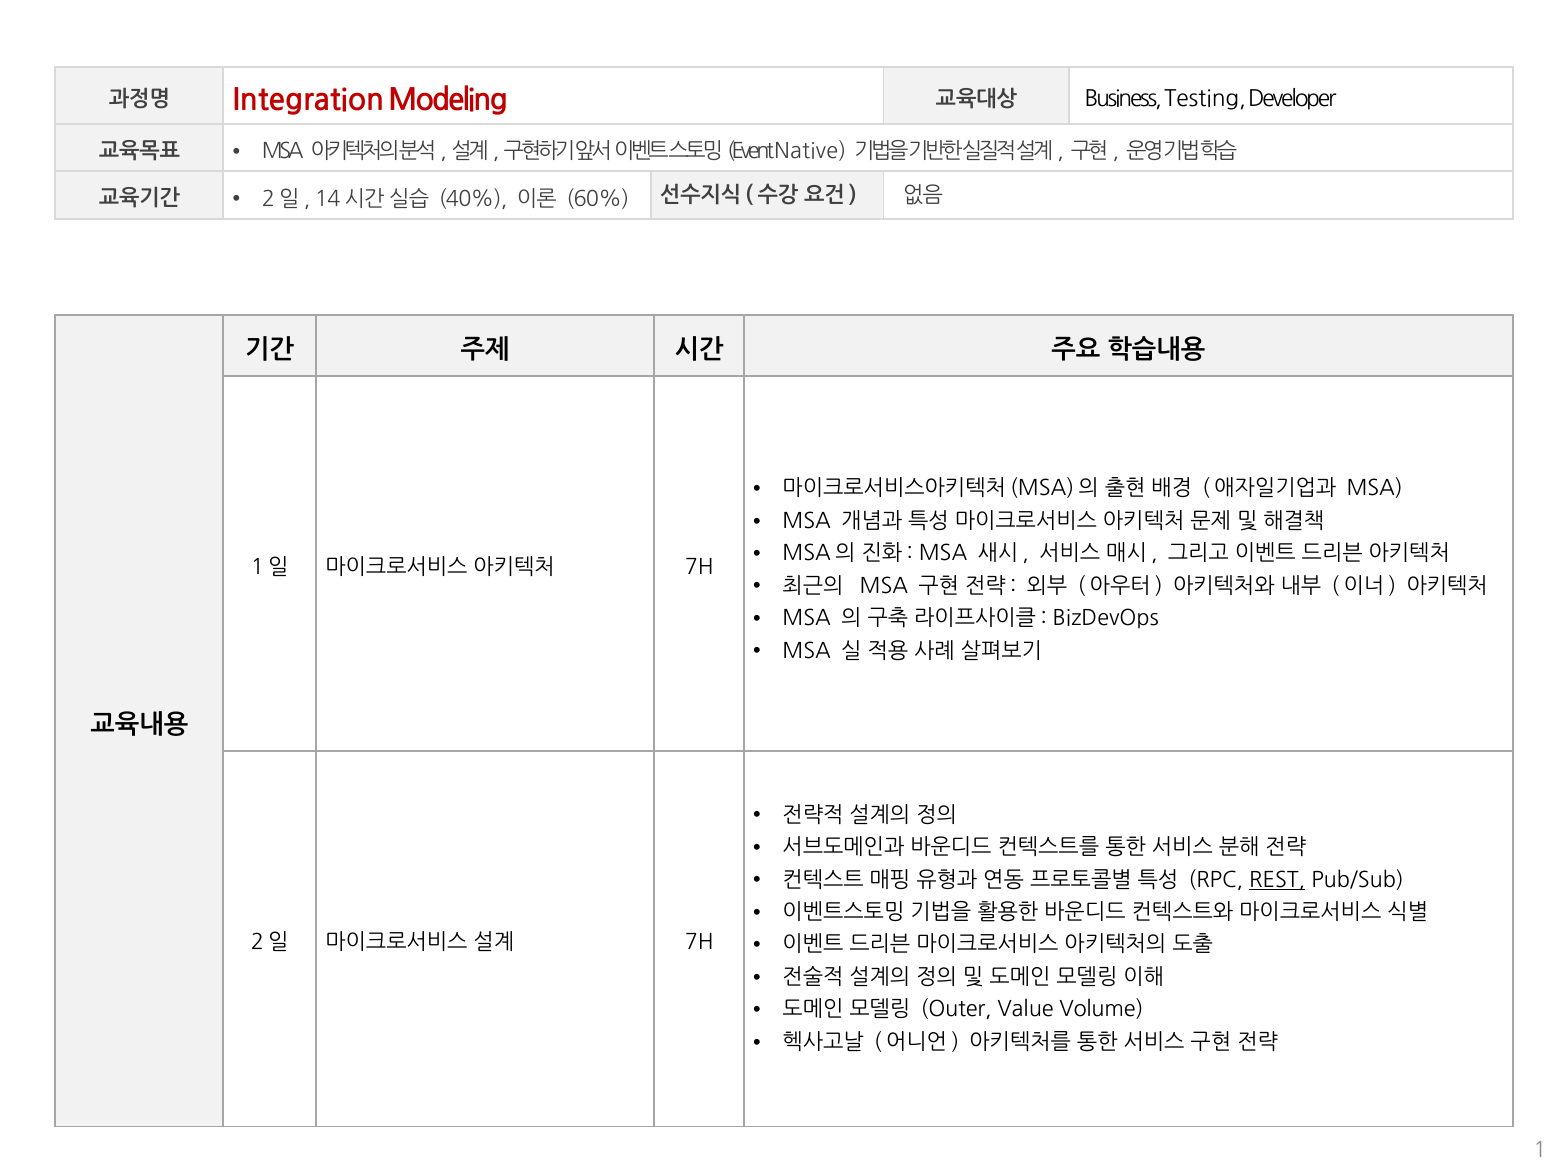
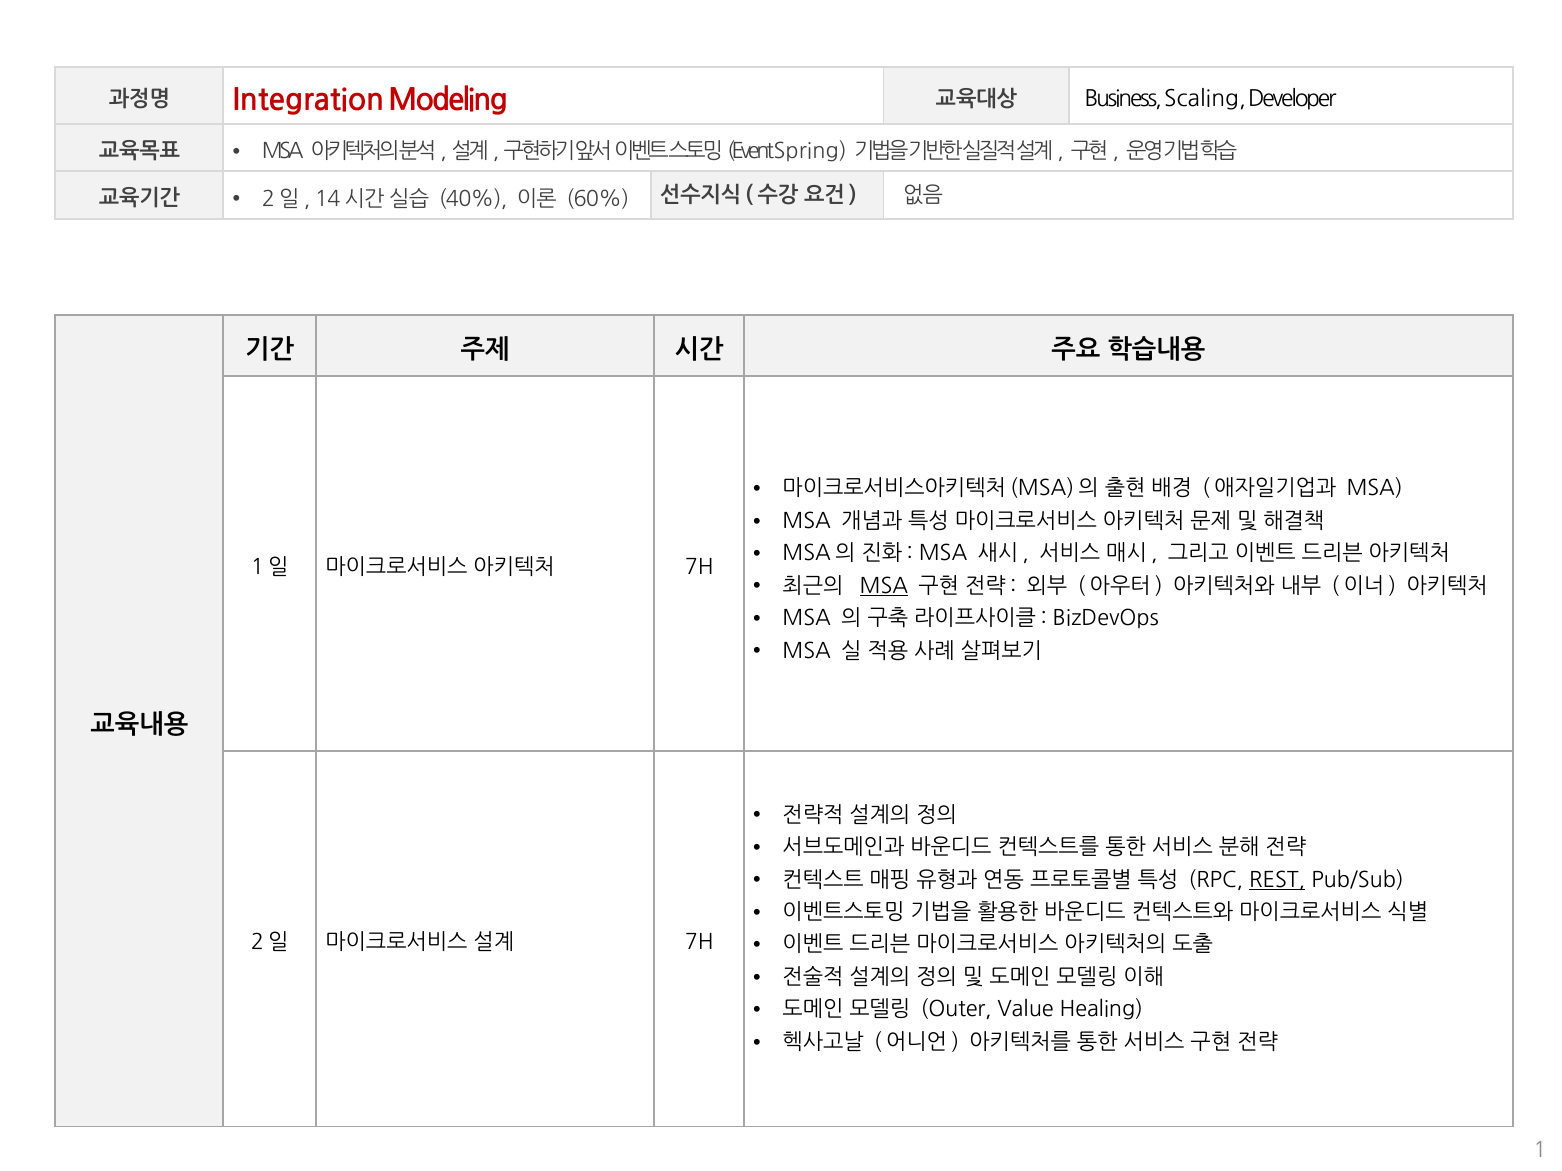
Testing: Testing -> Scaling
Native: Native -> Spring
MSA at (884, 586) underline: none -> present
Volume: Volume -> Healing
